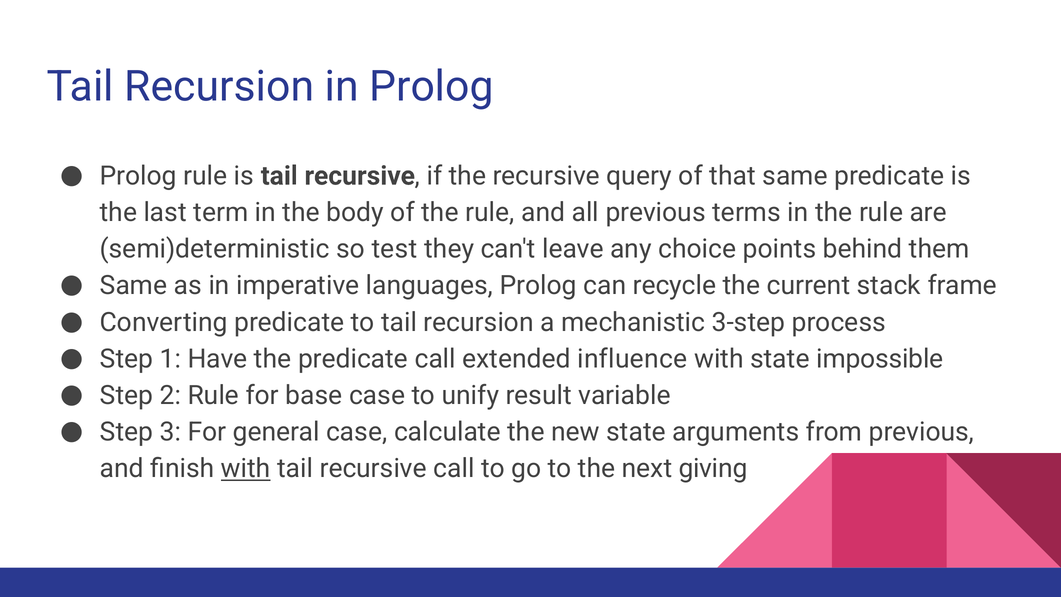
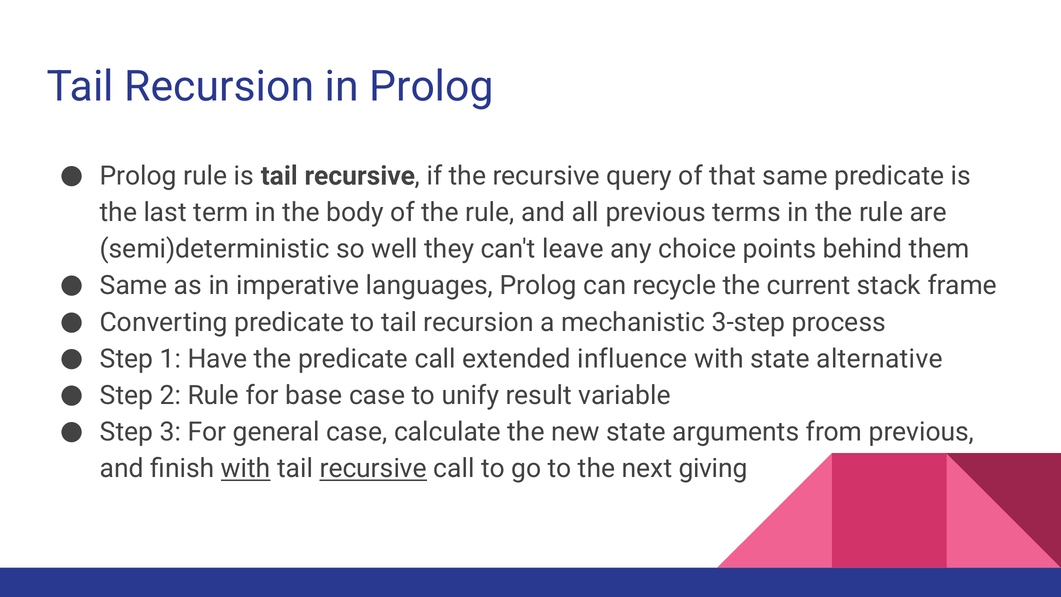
test: test -> well
impossible: impossible -> alternative
recursive at (373, 469) underline: none -> present
